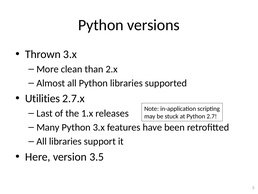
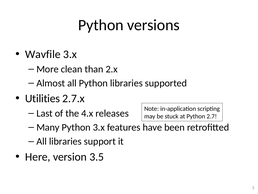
Thrown: Thrown -> Wavfile
1.x: 1.x -> 4.x
